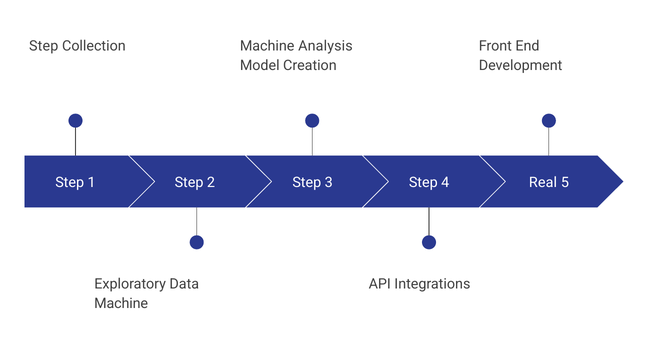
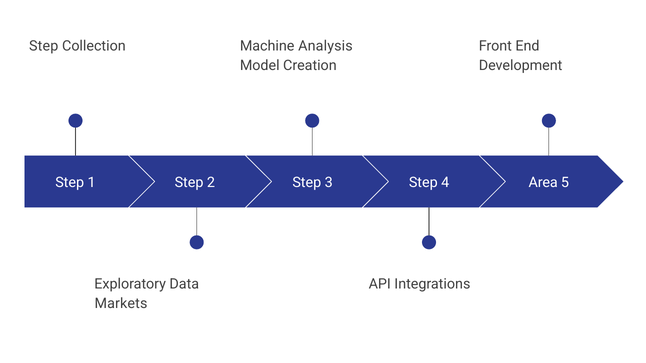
Real: Real -> Area
Machine at (121, 304): Machine -> Markets
